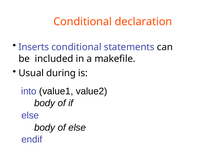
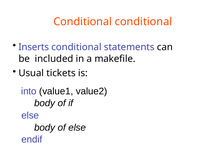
Conditional declaration: declaration -> conditional
during: during -> tickets
